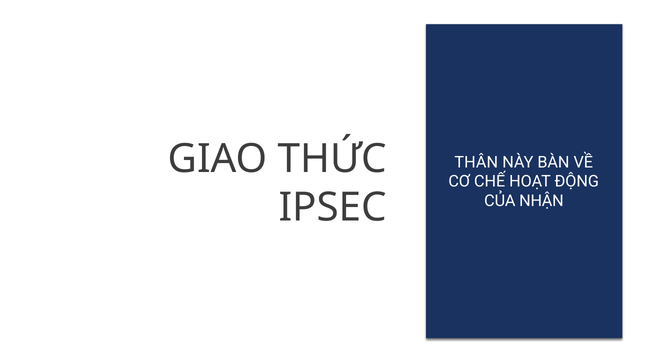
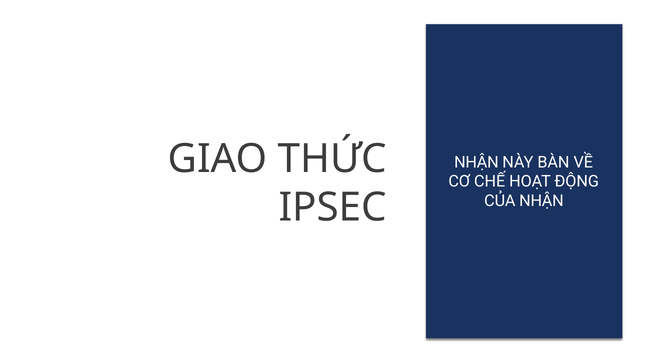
THÂN at (476, 162): THÂN -> NHẬN
